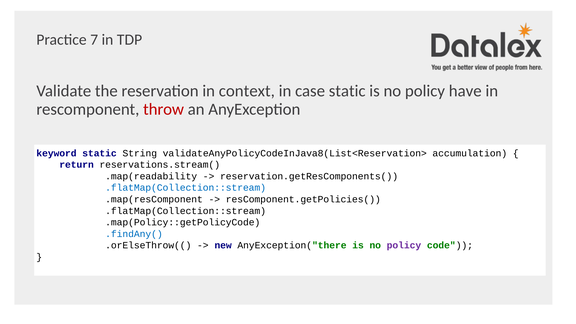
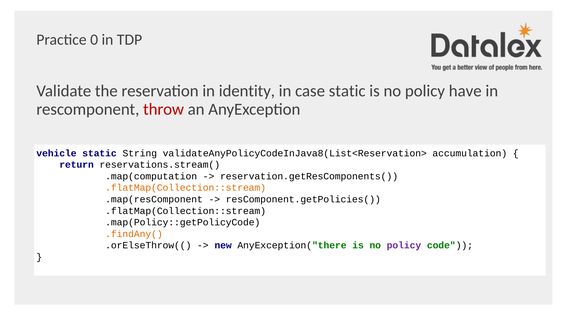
7: 7 -> 0
context: context -> identity
keyword: keyword -> vehicle
.map(readability: .map(readability -> .map(computation
.flatMap(Collection::stream at (186, 188) colour: blue -> orange
.findAny( colour: blue -> orange
